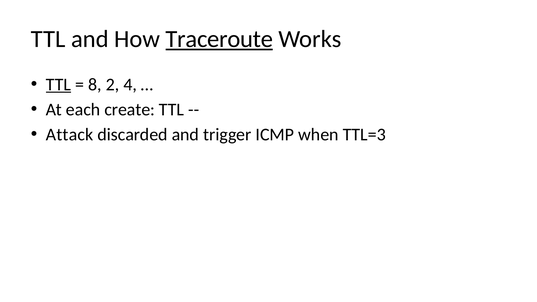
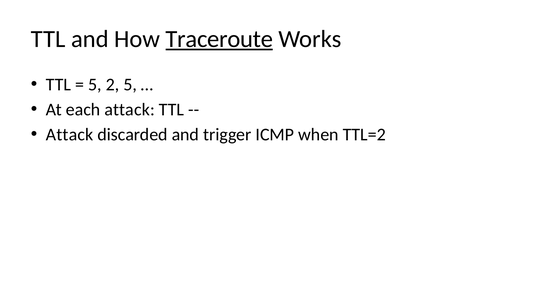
TTL at (59, 84) underline: present -> none
8 at (95, 84): 8 -> 5
2 4: 4 -> 5
each create: create -> attack
TTL=3: TTL=3 -> TTL=2
